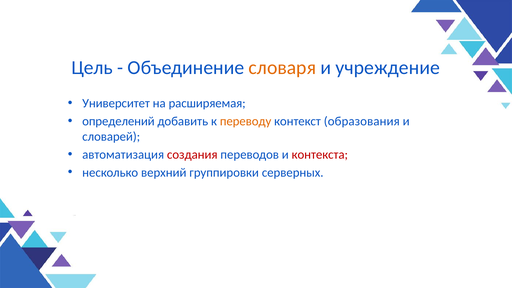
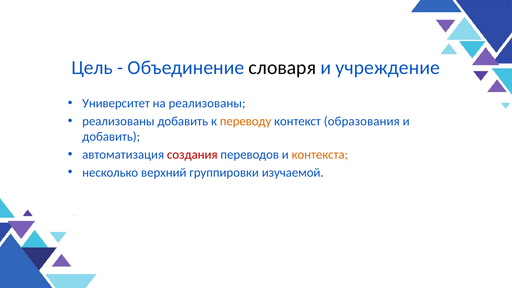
словаря colour: orange -> black
на расширяемая: расширяемая -> реализованы
определений at (118, 121): определений -> реализованы
словарей at (111, 137): словарей -> добавить
контекста colour: red -> orange
серверных: серверных -> изучаемой
